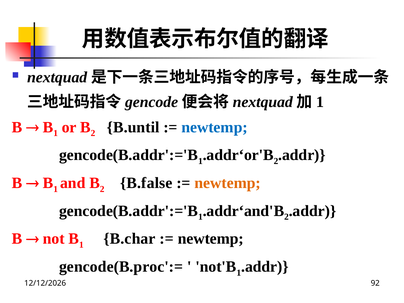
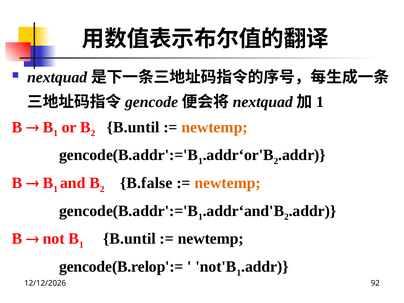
newtemp at (215, 127) colour: blue -> orange
B.char at (130, 239): B.char -> B.until
gencode(B.proc':=: gencode(B.proc':= -> gencode(B.relop':=
